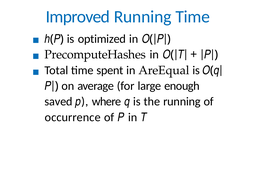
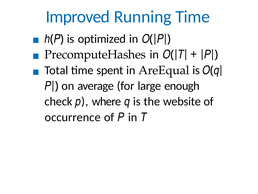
saved: saved -> check
the running: running -> website
